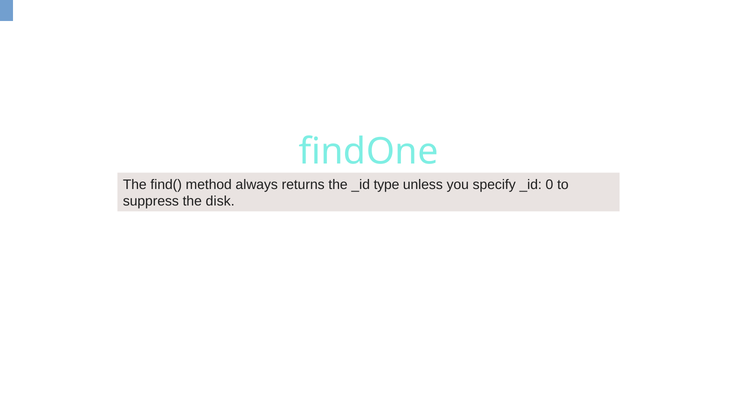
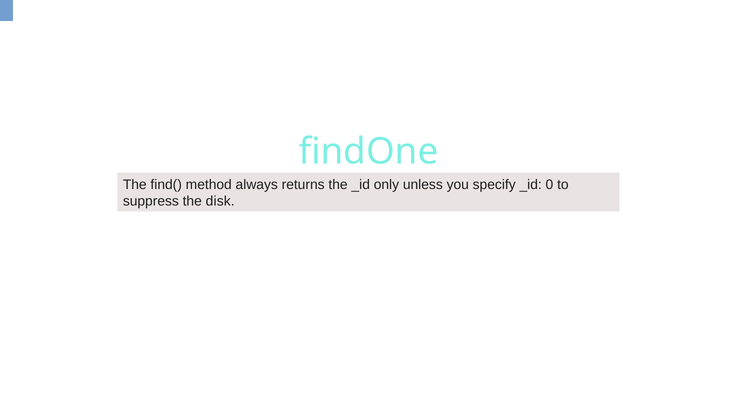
type: type -> only
